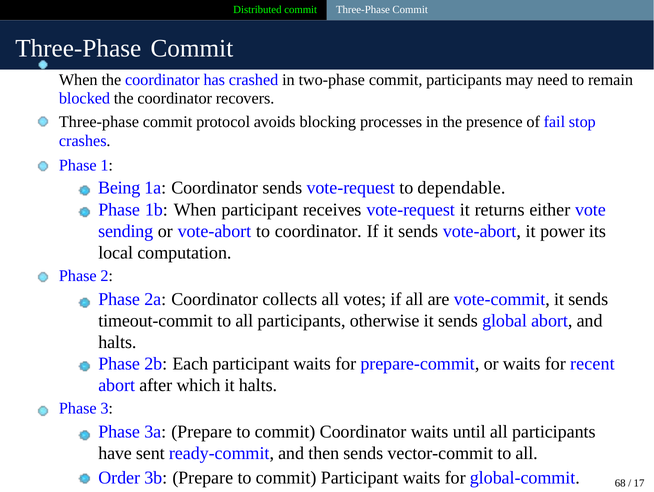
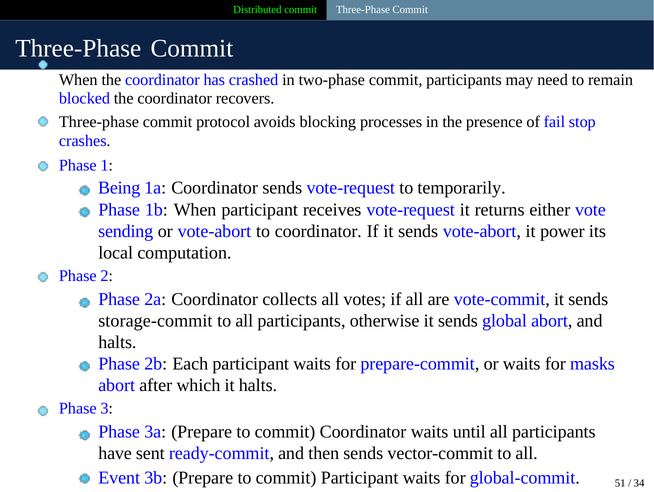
dependable: dependable -> temporarily
timeout-commit: timeout-commit -> storage-commit
recent: recent -> masks
Order: Order -> Event
68: 68 -> 51
17: 17 -> 34
